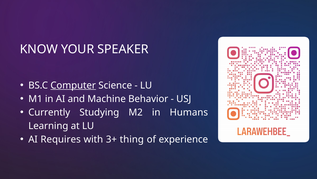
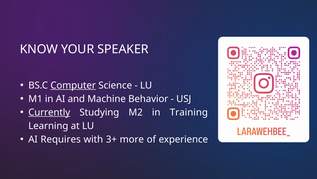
Currently underline: none -> present
Humans: Humans -> Training
thing: thing -> more
